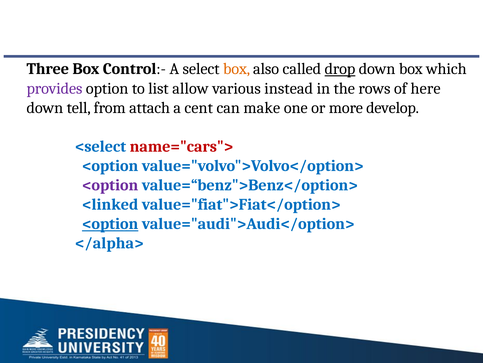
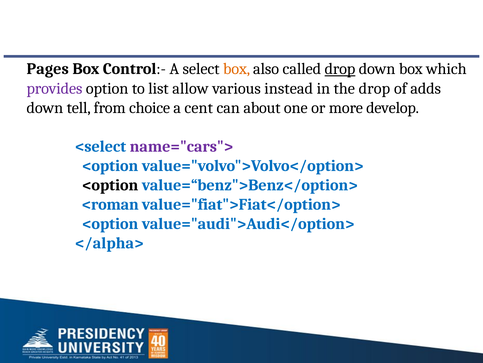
Three: Three -> Pages
the rows: rows -> drop
here: here -> adds
attach: attach -> choice
make: make -> about
name="cars"> colour: red -> purple
<option at (110, 185) colour: purple -> black
<linked: <linked -> <roman
<option at (110, 223) underline: present -> none
